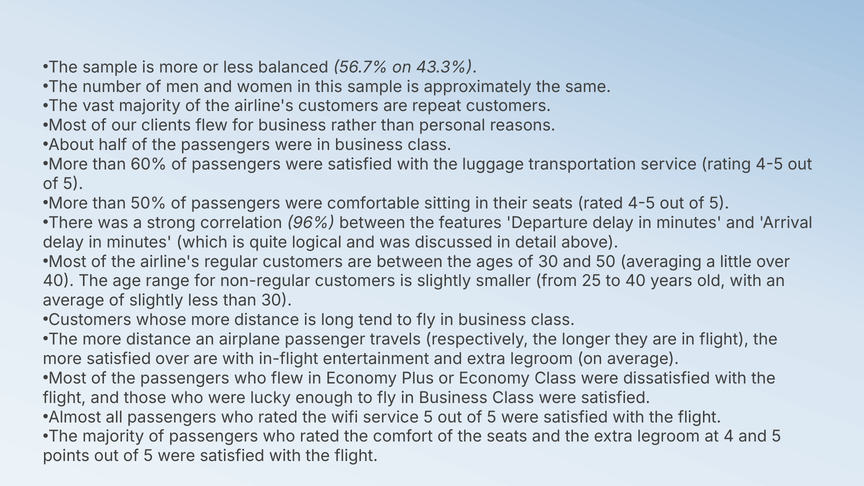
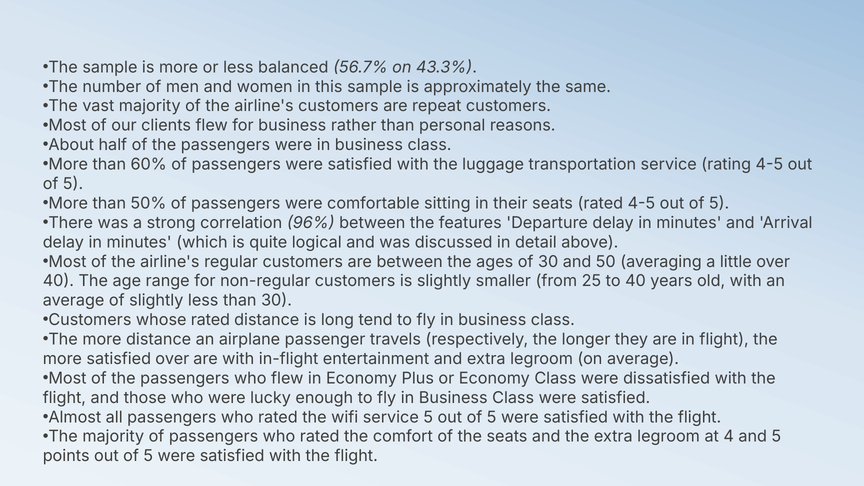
whose more: more -> rated
